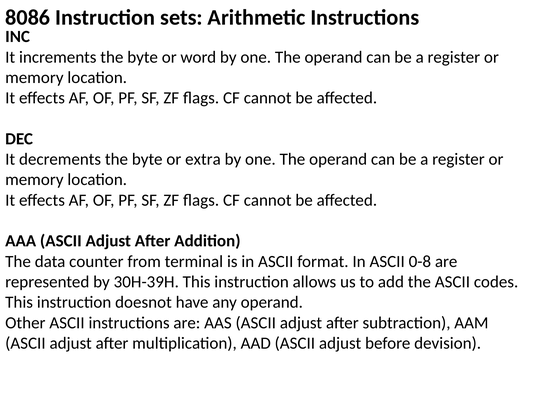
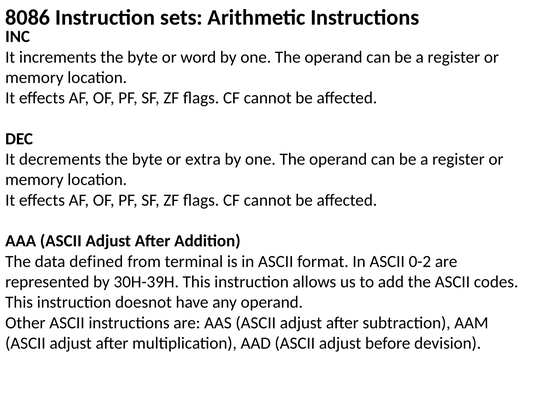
counter: counter -> defined
0-8: 0-8 -> 0-2
